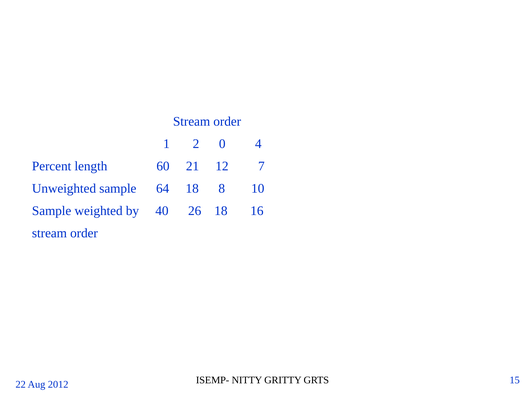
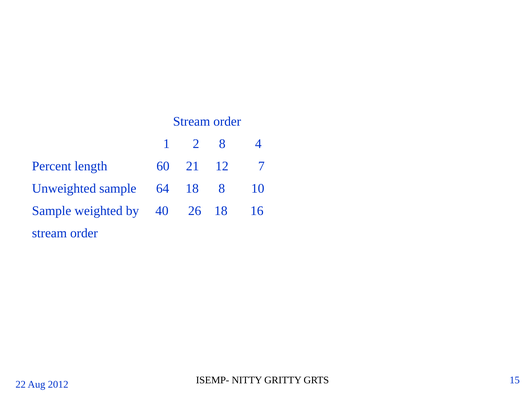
2 0: 0 -> 8
